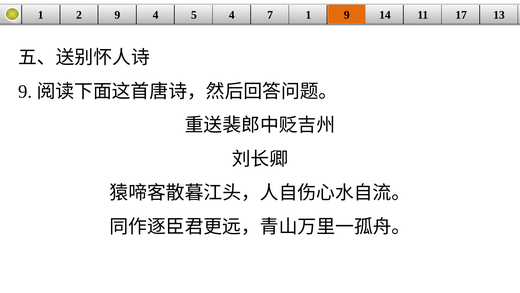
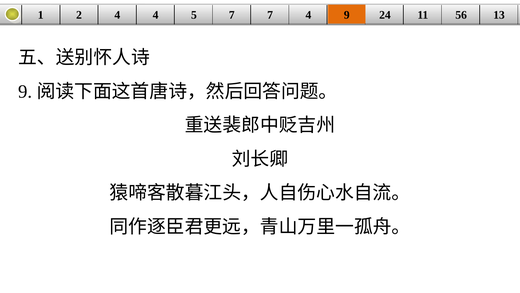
2 9: 9 -> 4
5 4: 4 -> 7
7 1: 1 -> 4
14: 14 -> 24
17: 17 -> 56
